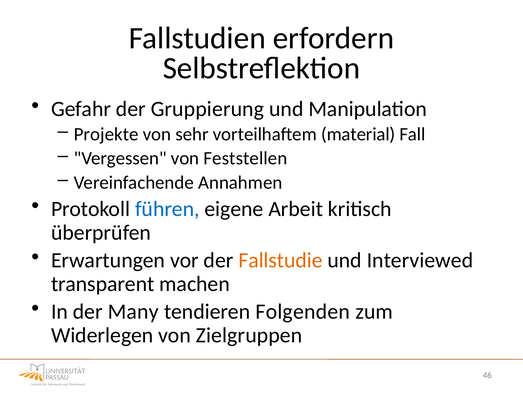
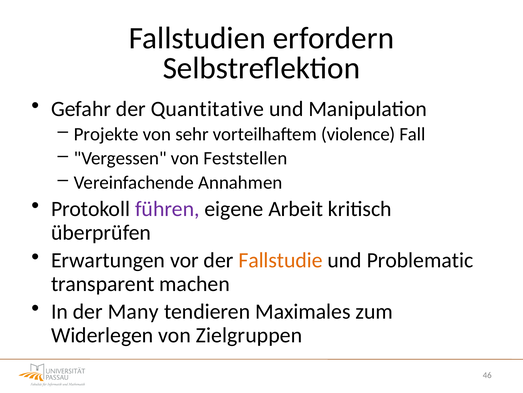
Gruppierung: Gruppierung -> Quantitative
material: material -> violence
führen colour: blue -> purple
Interviewed: Interviewed -> Problematic
Folgenden: Folgenden -> Maximales
